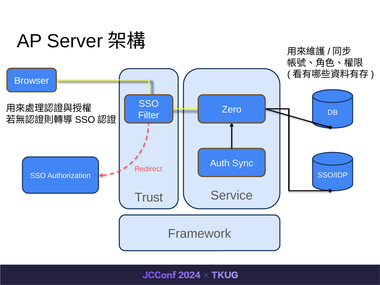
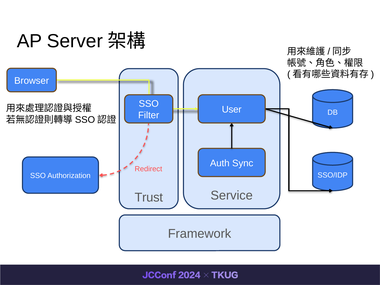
Zero: Zero -> User
